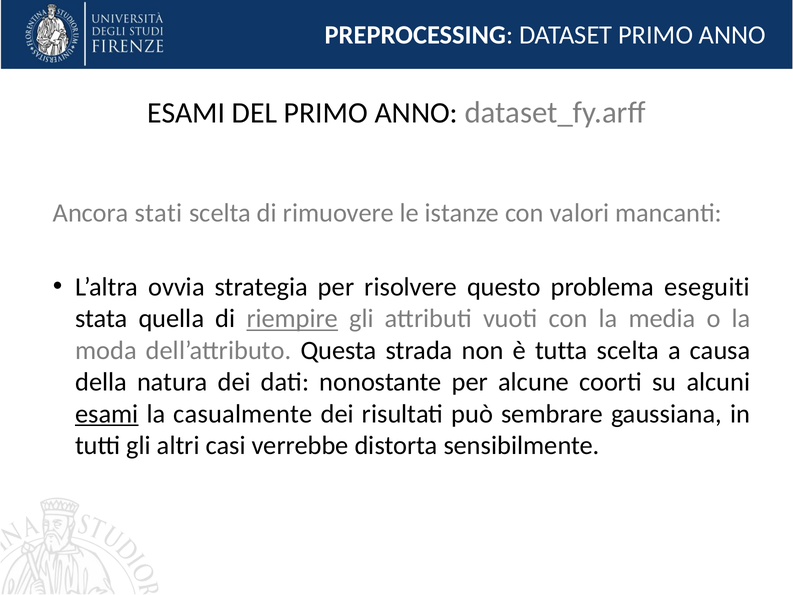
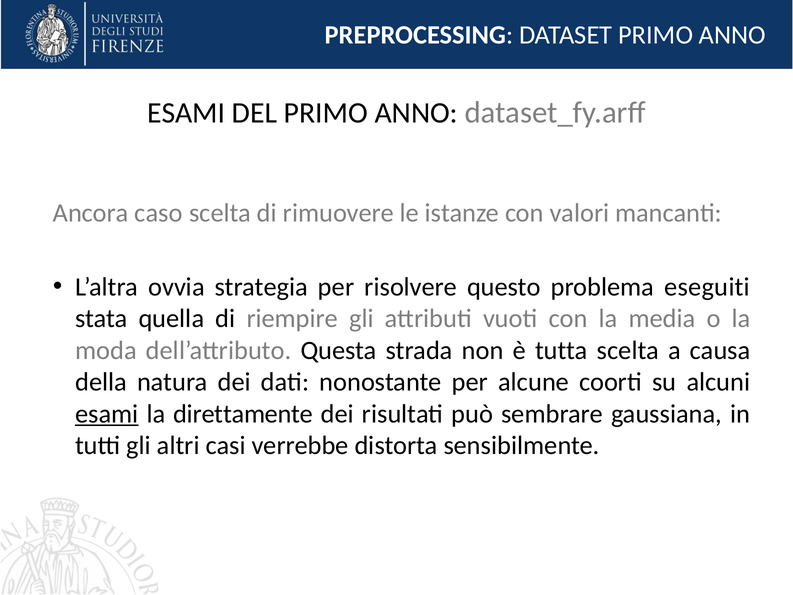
stati: stati -> caso
riempire underline: present -> none
casualmente: casualmente -> direttamente
